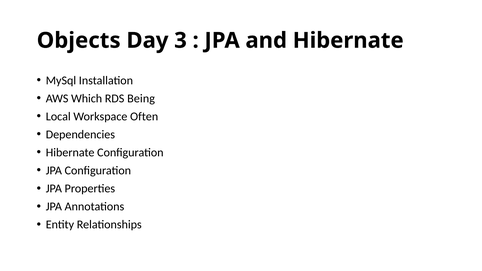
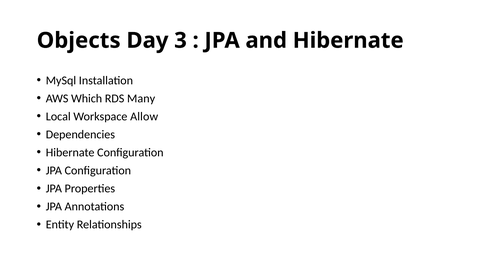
Being: Being -> Many
Often: Often -> Allow
